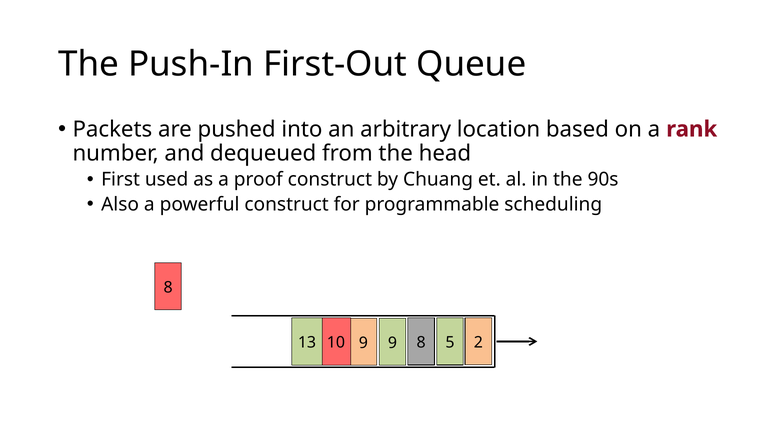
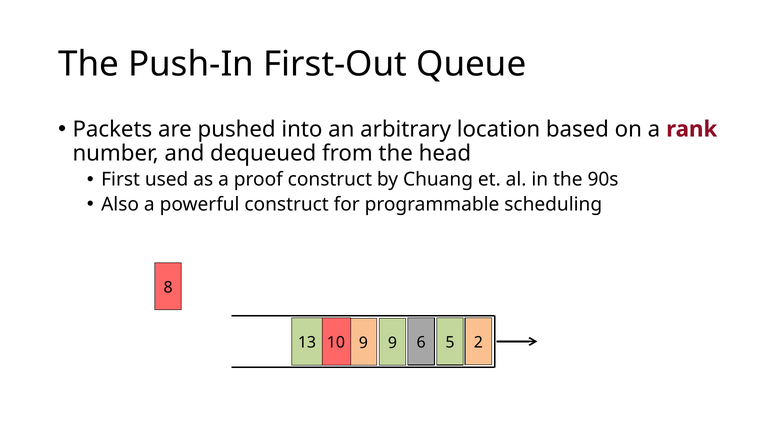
9 8: 8 -> 6
